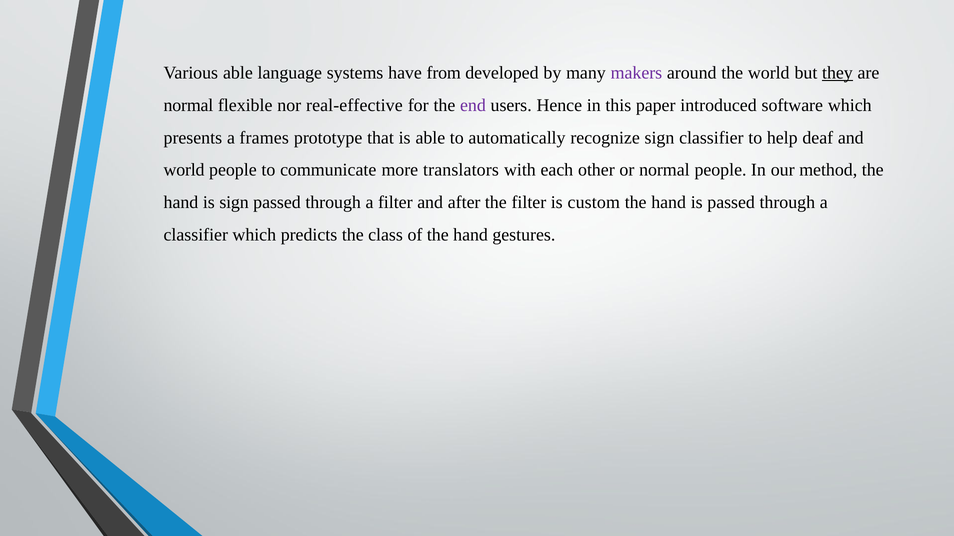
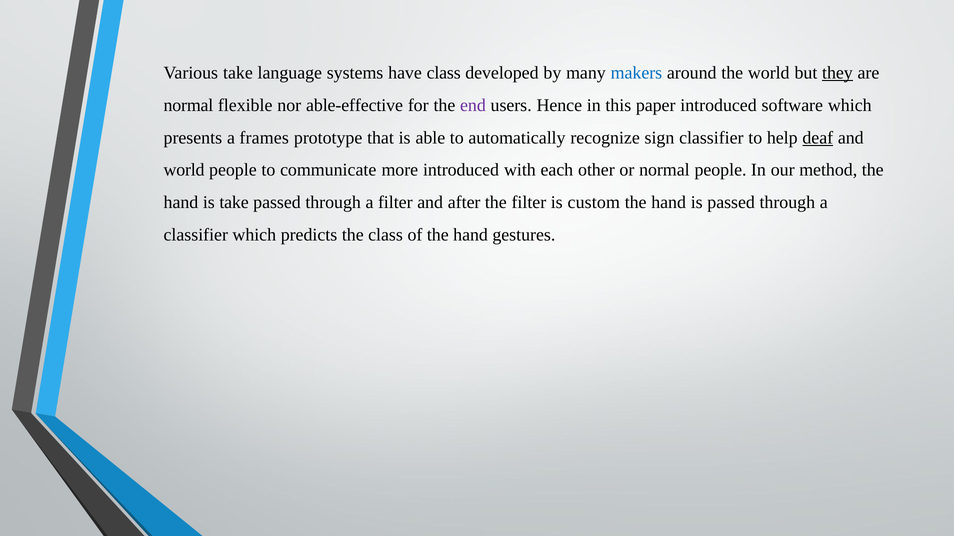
Various able: able -> take
have from: from -> class
makers colour: purple -> blue
real-effective: real-effective -> able-effective
deaf underline: none -> present
more translators: translators -> introduced
is sign: sign -> take
